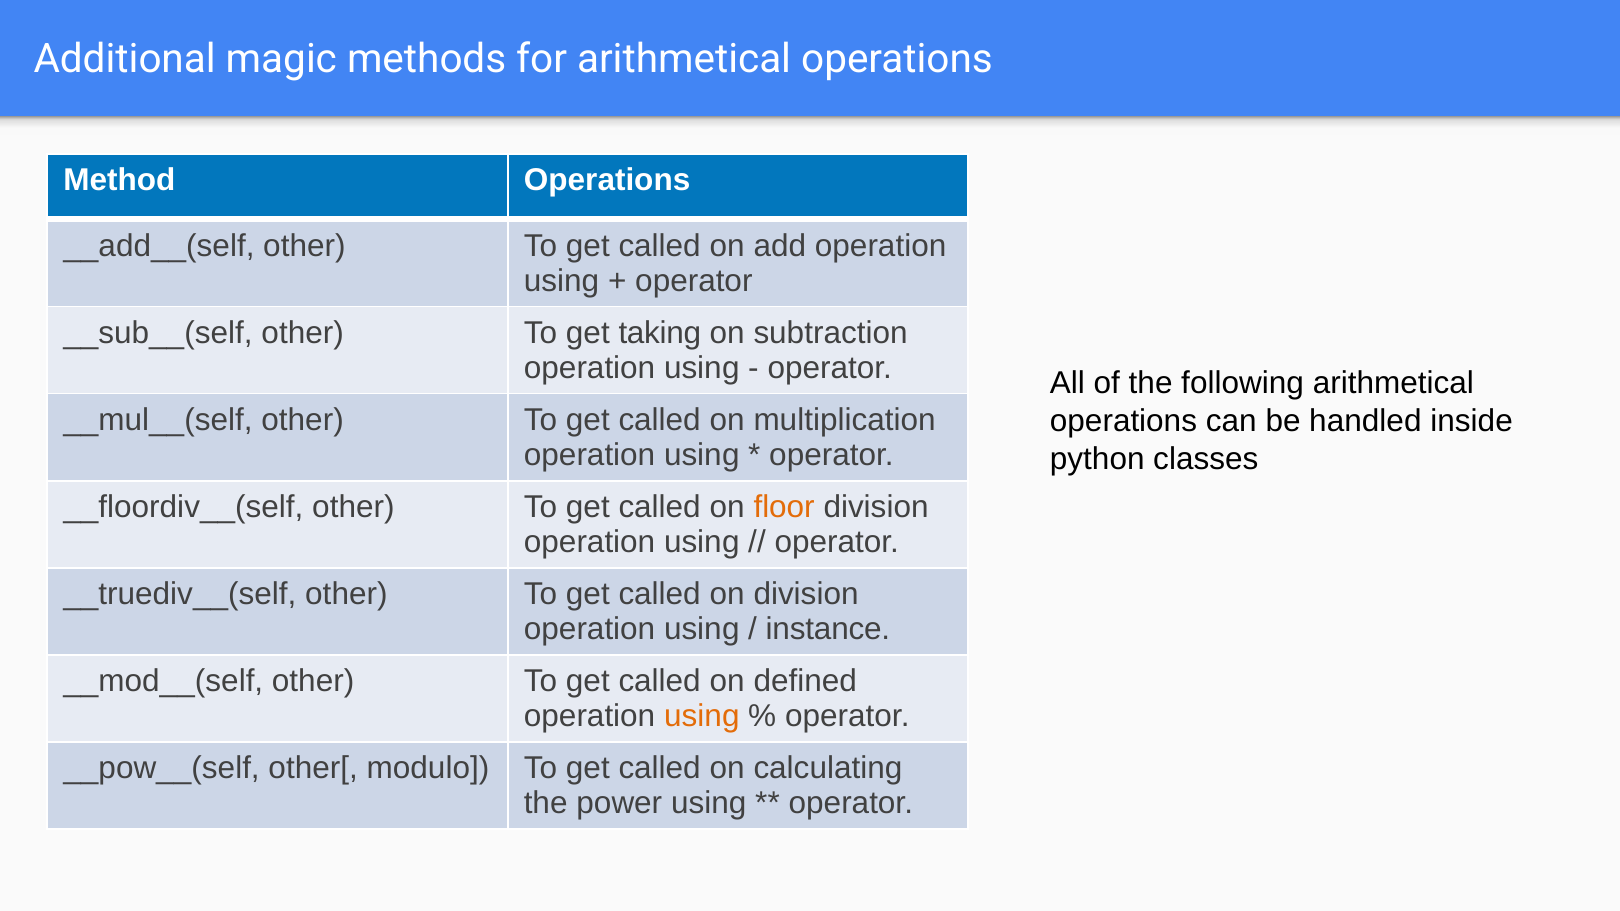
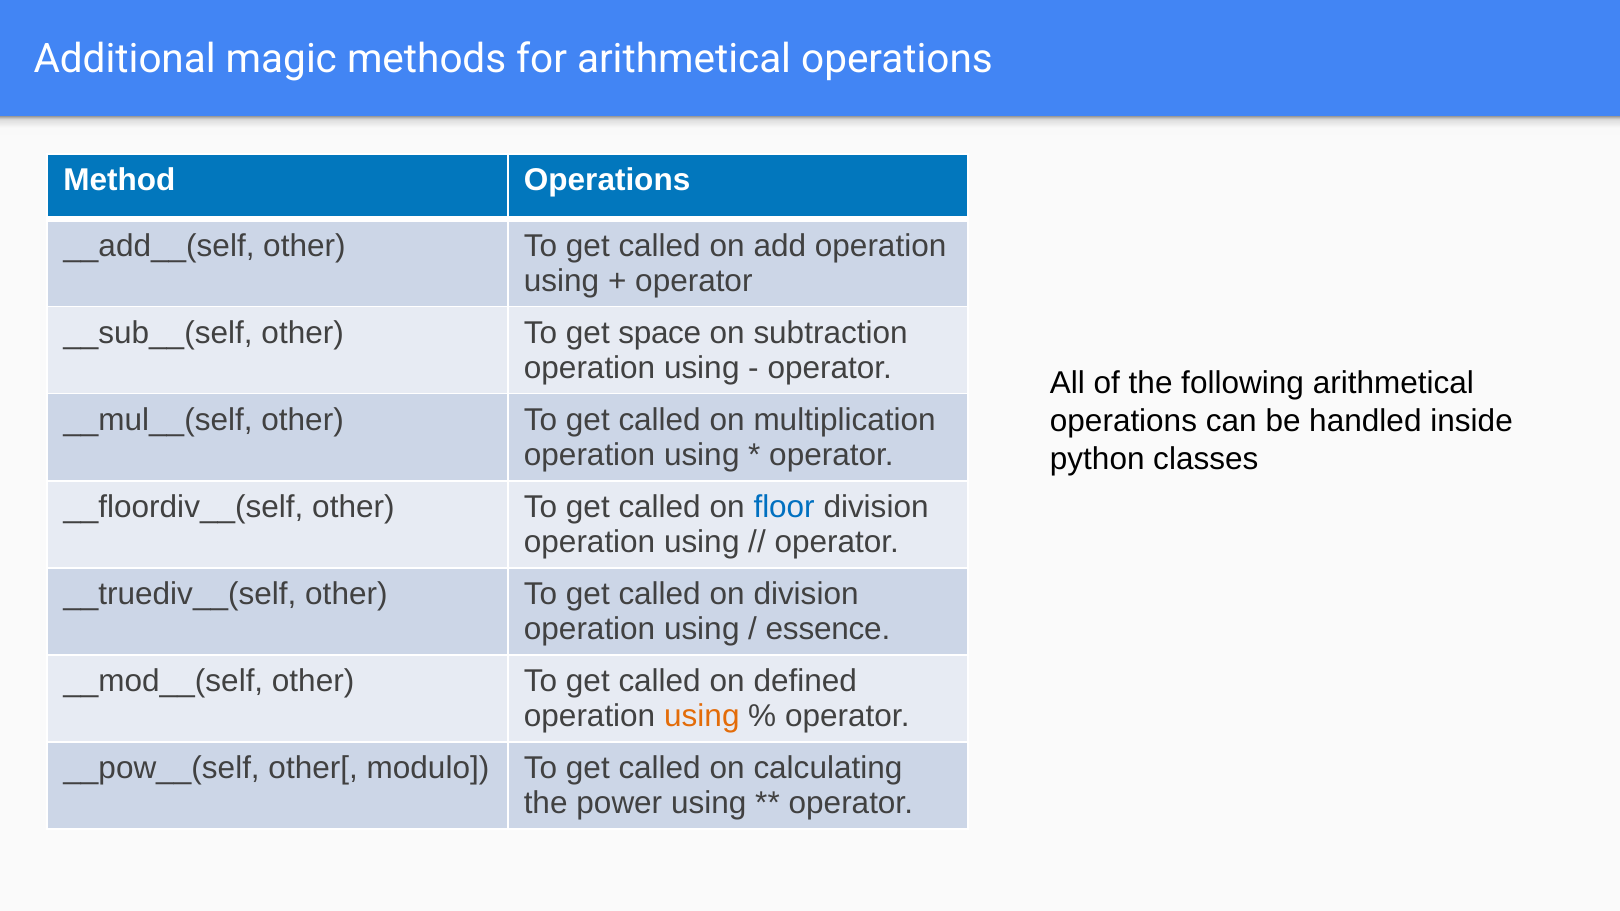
taking: taking -> space
floor colour: orange -> blue
instance: instance -> essence
